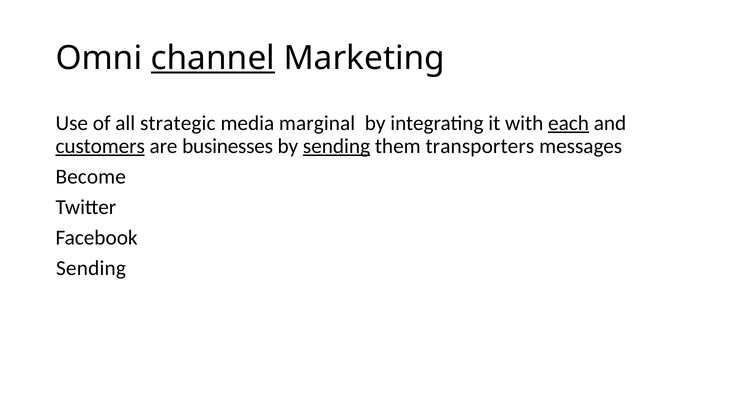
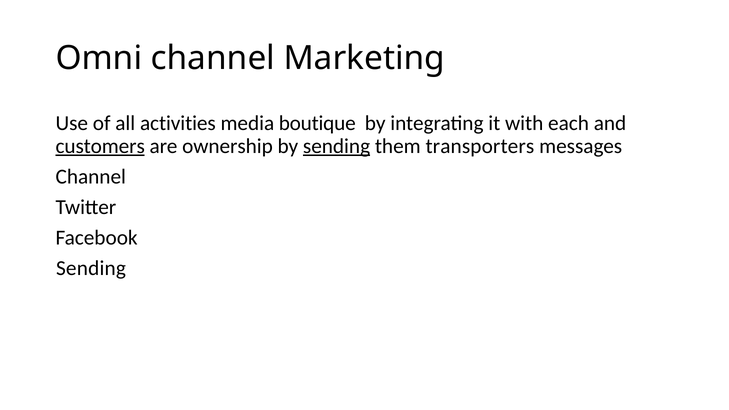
channel at (213, 58) underline: present -> none
strategic: strategic -> activities
marginal: marginal -> boutique
each underline: present -> none
businesses: businesses -> ownership
Become at (91, 177): Become -> Channel
